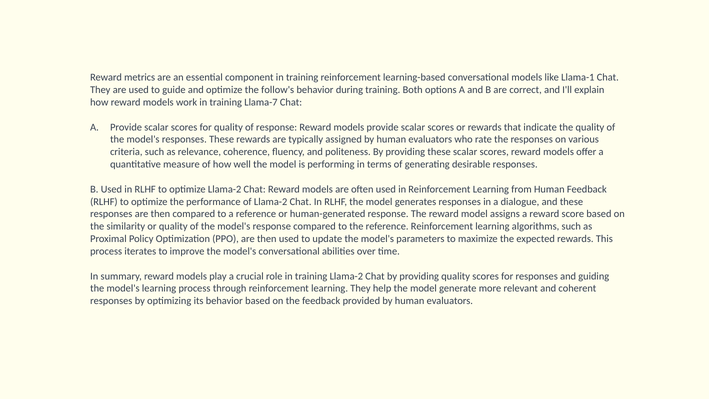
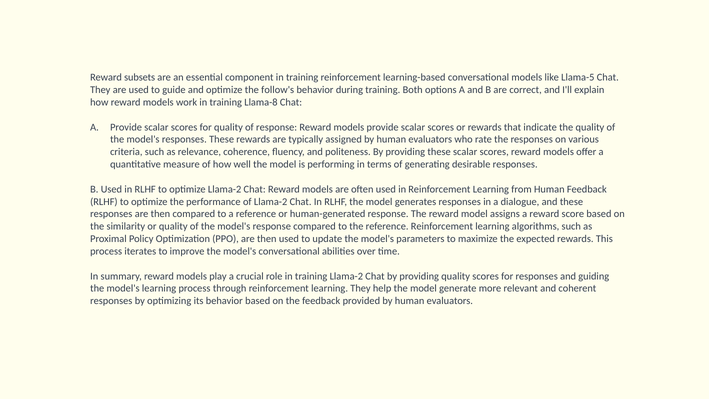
metrics: metrics -> subsets
Llama-1: Llama-1 -> Llama-5
Llama-7: Llama-7 -> Llama-8
